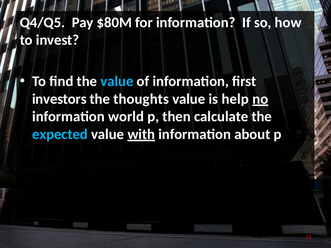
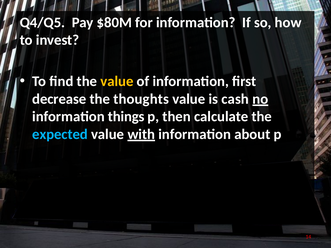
value at (117, 81) colour: light blue -> yellow
investors: investors -> decrease
help: help -> cash
world: world -> things
